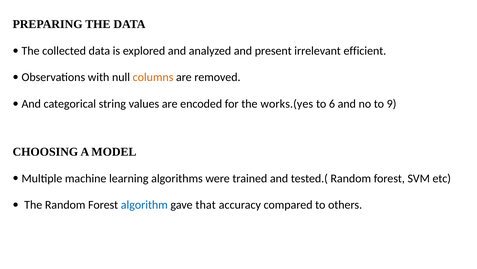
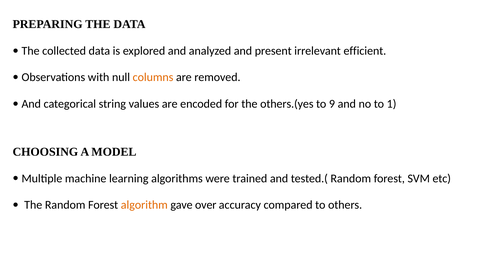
works.(yes: works.(yes -> others.(yes
6: 6 -> 9
9: 9 -> 1
algorithm colour: blue -> orange
that: that -> over
